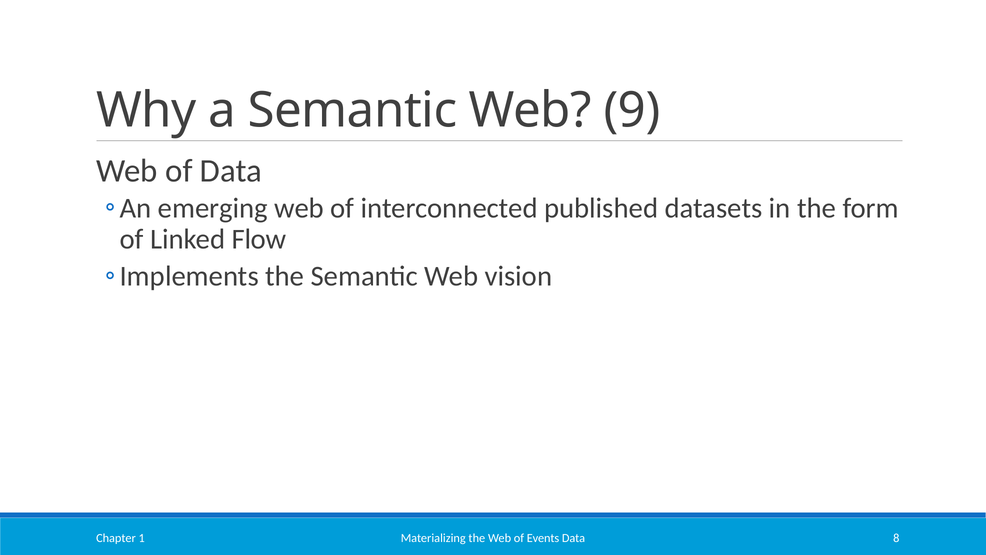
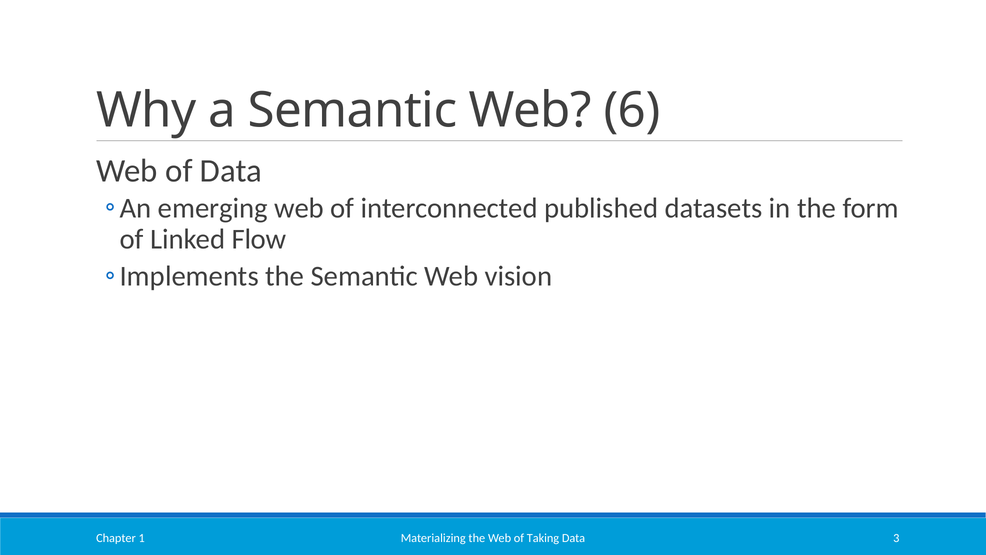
9: 9 -> 6
Events: Events -> Taking
8: 8 -> 3
